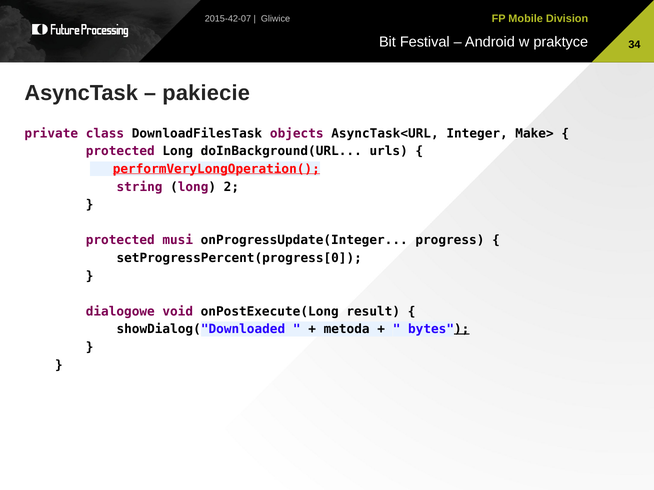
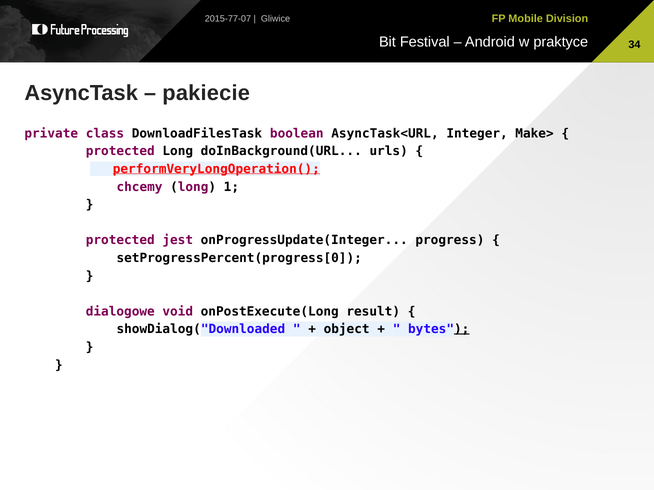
2015-42-07: 2015-42-07 -> 2015-77-07
objects: objects -> boolean
string: string -> chcemy
2: 2 -> 1
musi: musi -> jest
metoda: metoda -> object
